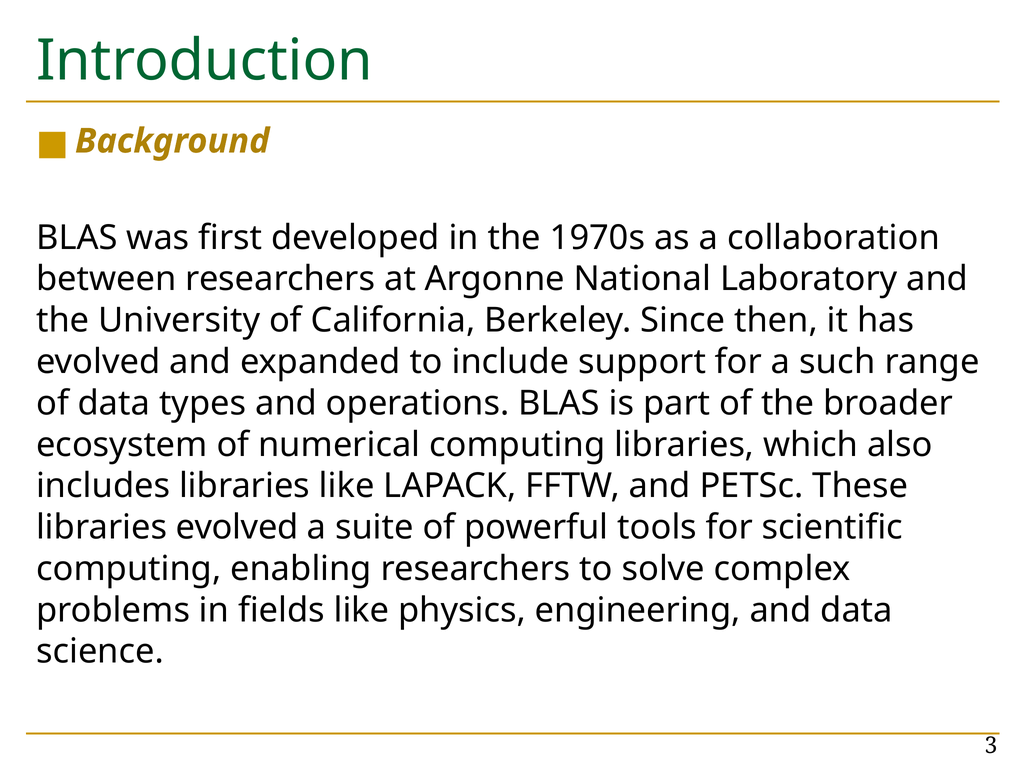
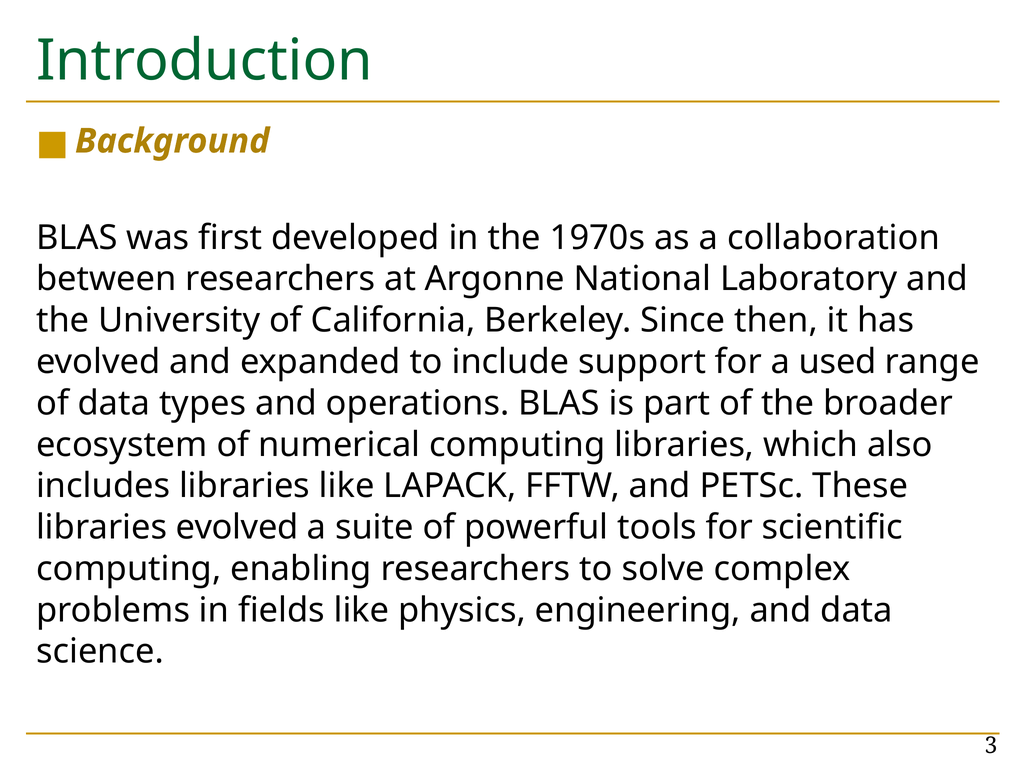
such: such -> used
